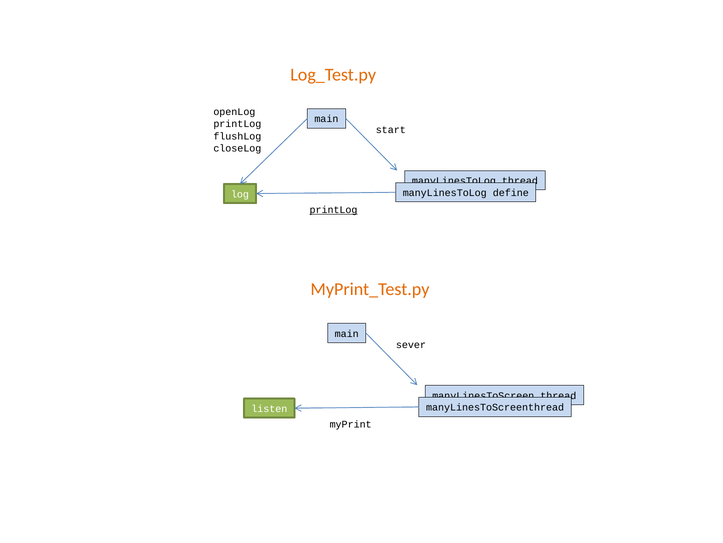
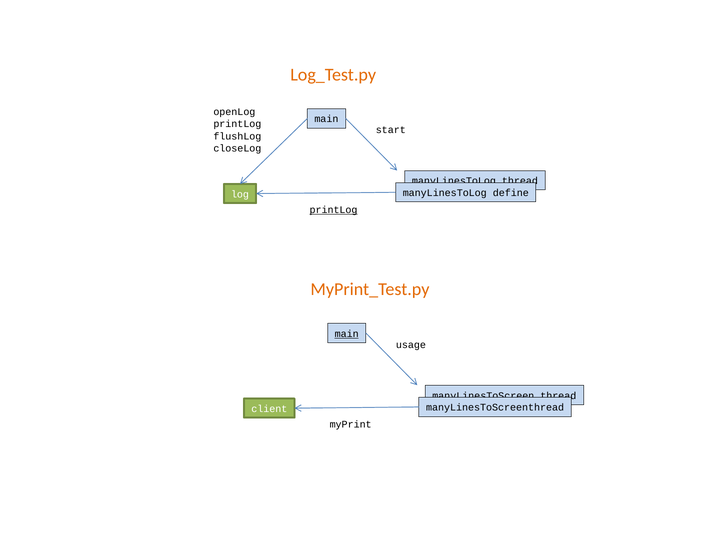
main at (347, 333) underline: none -> present
sever: sever -> usage
listen: listen -> client
